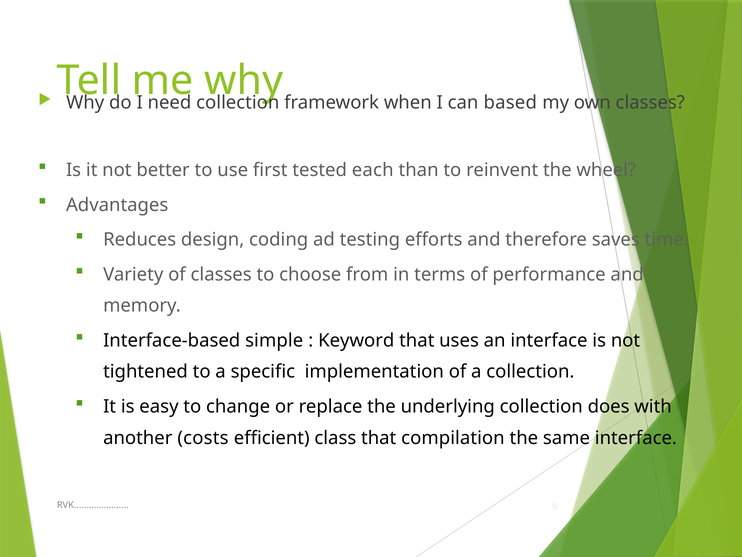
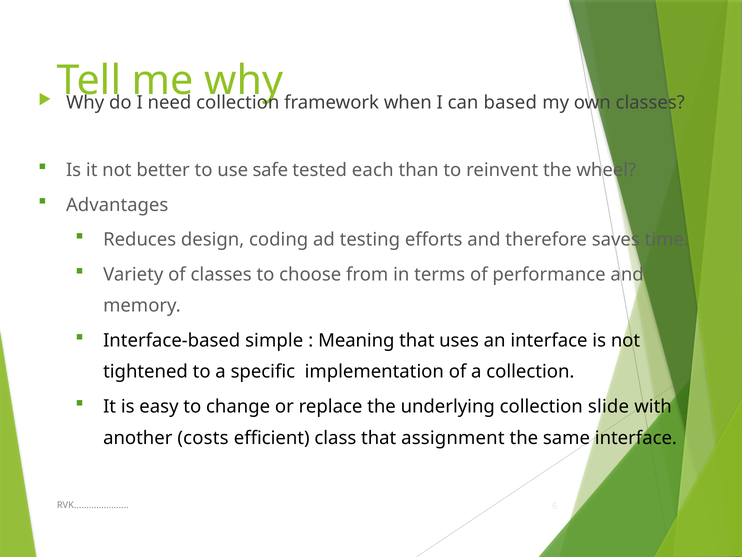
first: first -> safe
Keyword: Keyword -> Meaning
does: does -> slide
compilation: compilation -> assignment
